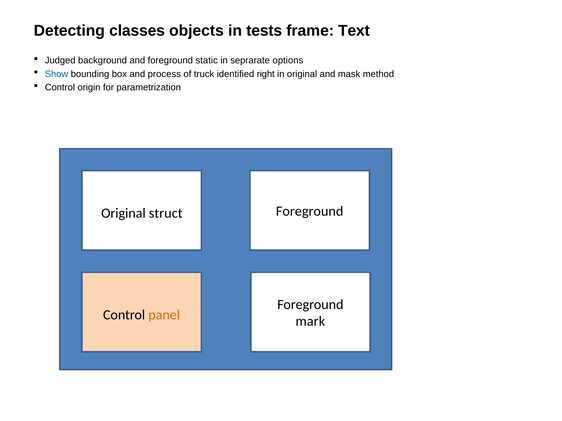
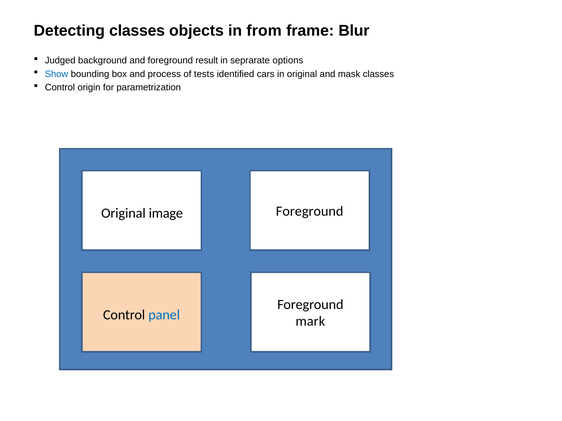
tests: tests -> from
Text: Text -> Blur
static: static -> result
truck: truck -> tests
right: right -> cars
mask method: method -> classes
struct: struct -> image
panel colour: orange -> blue
